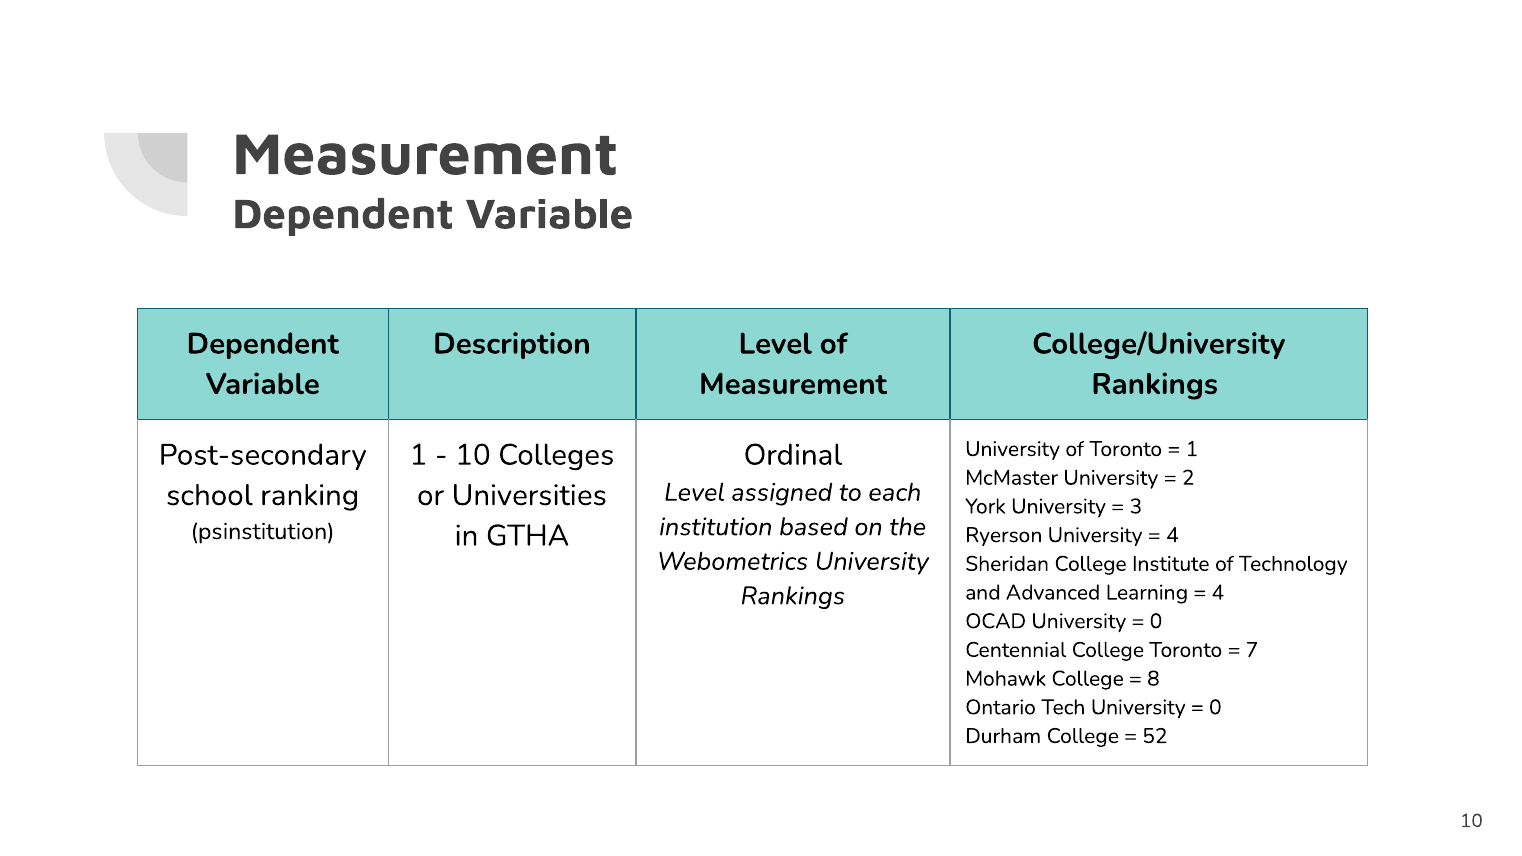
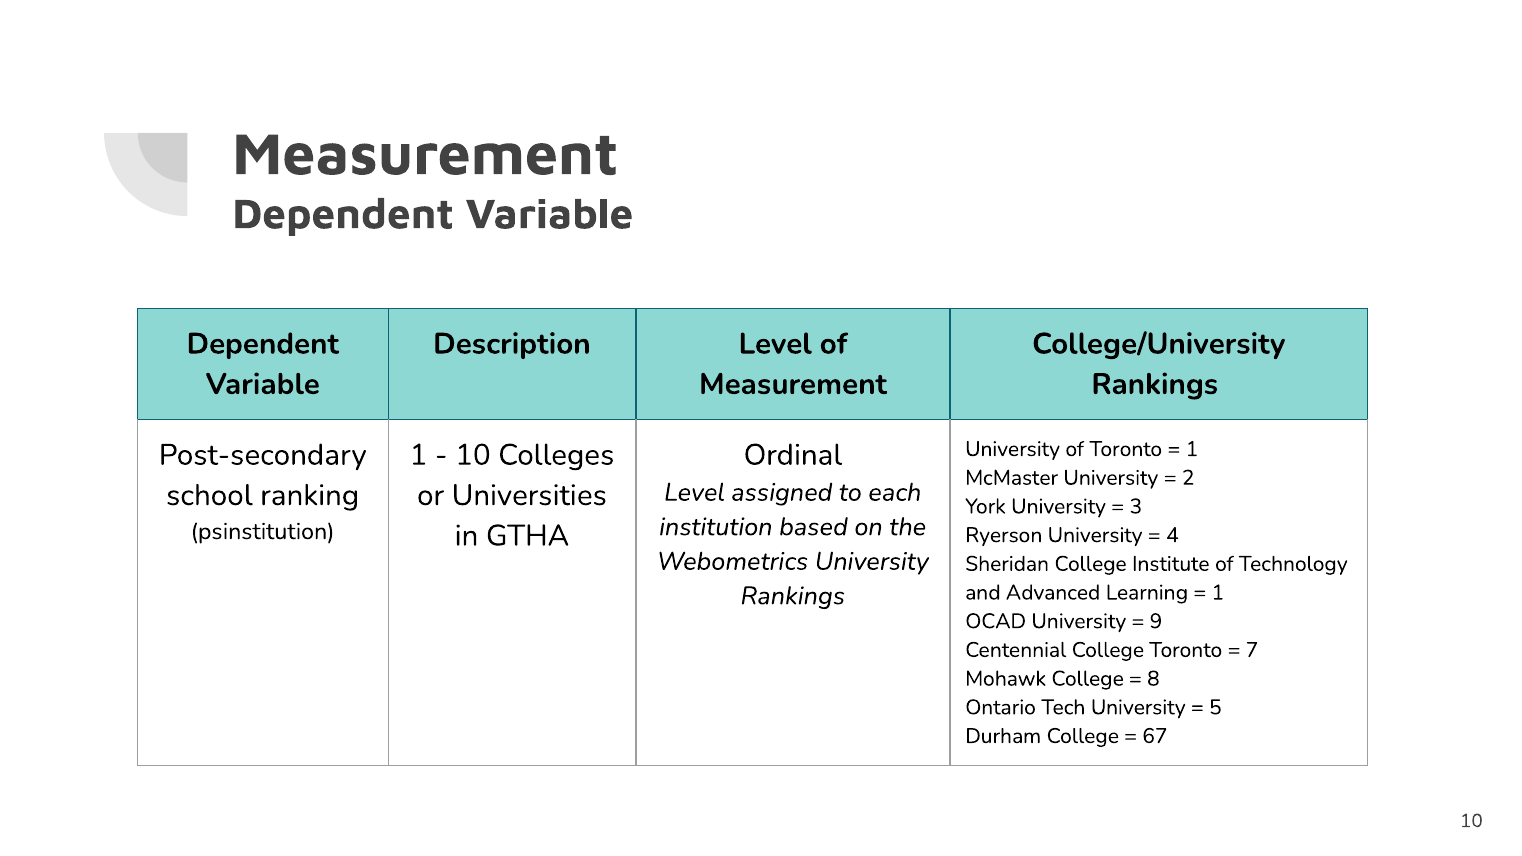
4 at (1218, 593): 4 -> 1
0 at (1156, 621): 0 -> 9
0 at (1215, 707): 0 -> 5
52: 52 -> 67
